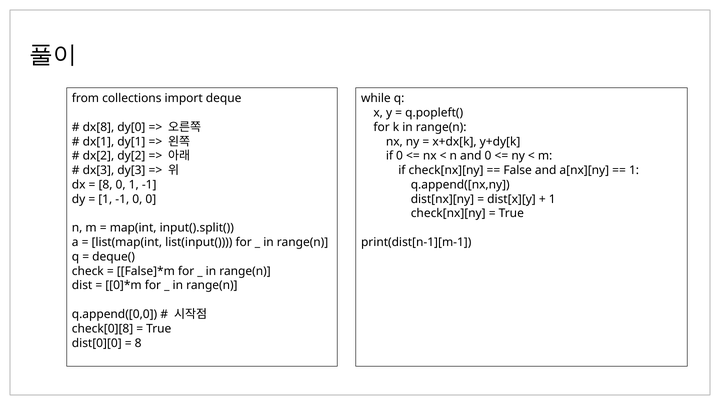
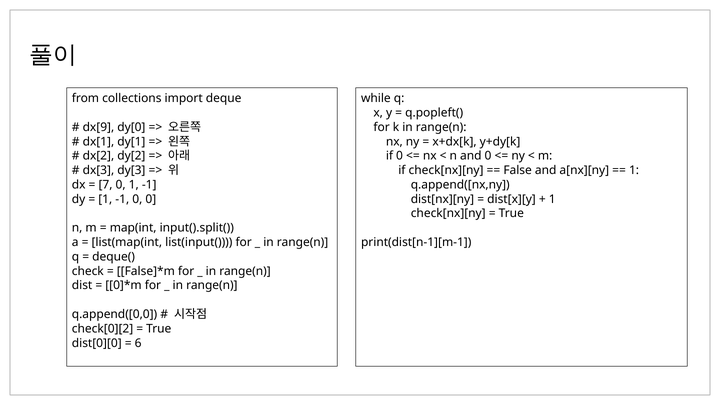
dx[8: dx[8 -> dx[9
8 at (106, 185): 8 -> 7
check[0][8: check[0][8 -> check[0][2
8 at (138, 343): 8 -> 6
